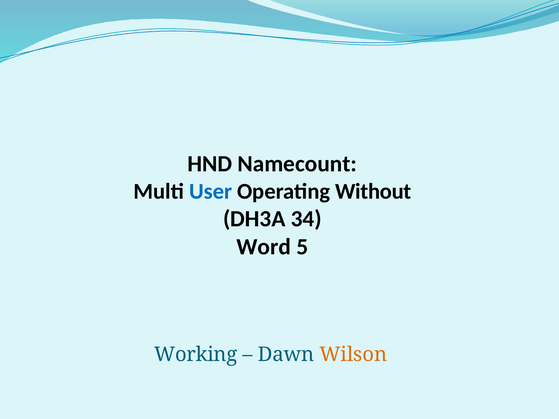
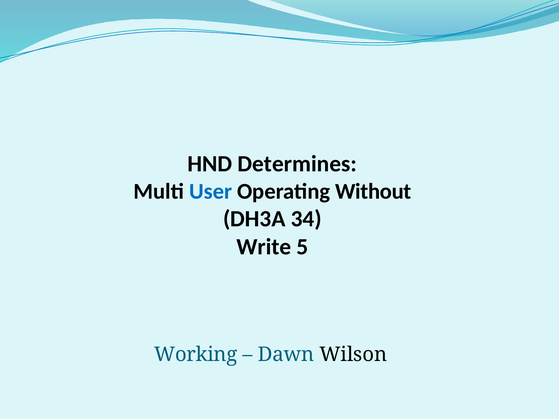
Namecount: Namecount -> Determines
Word: Word -> Write
Wilson colour: orange -> black
